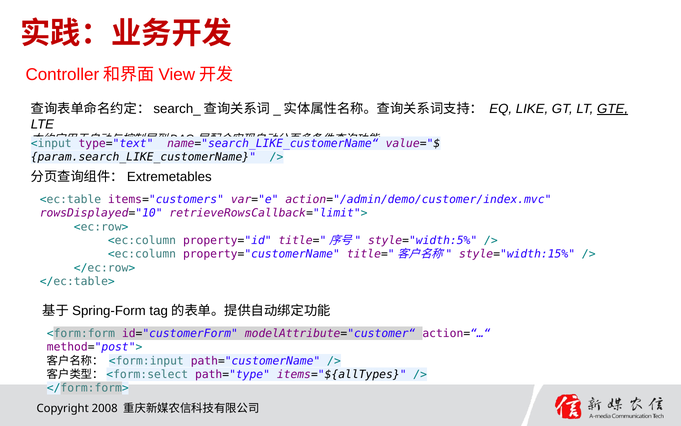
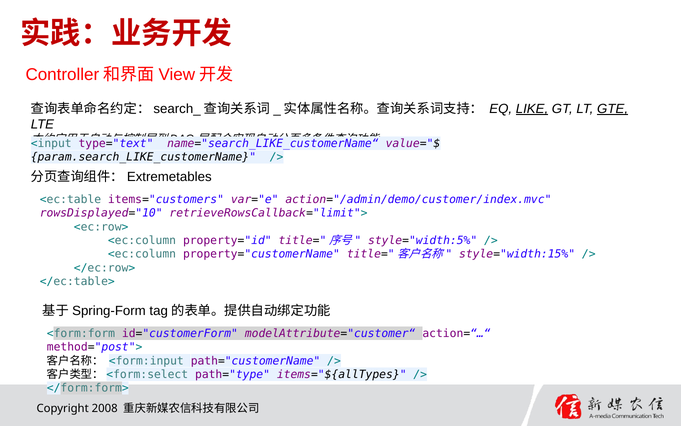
LIKE underline: none -> present
